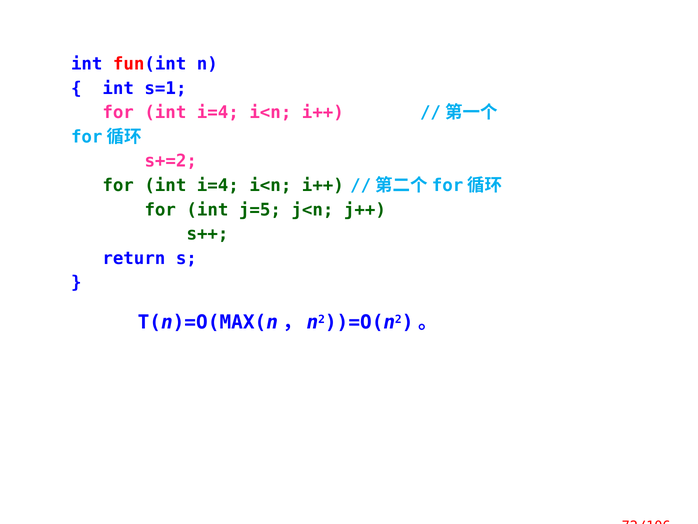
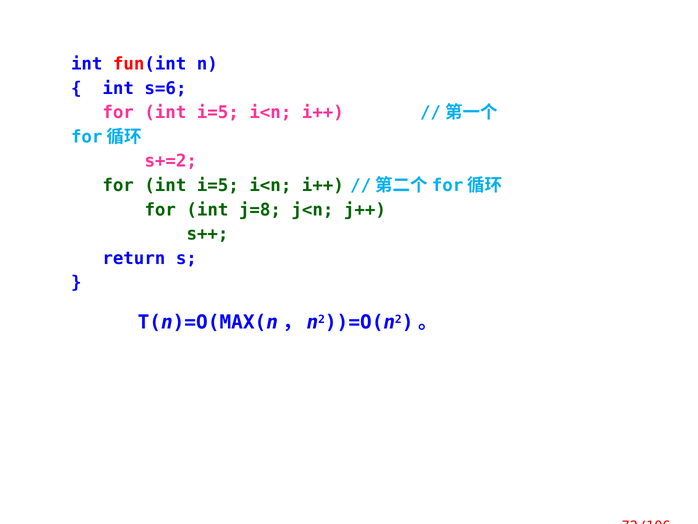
s=1: s=1 -> s=6
i=4 at (218, 113): i=4 -> i=5
i=4 at (218, 185): i=4 -> i=5
j=5: j=5 -> j=8
